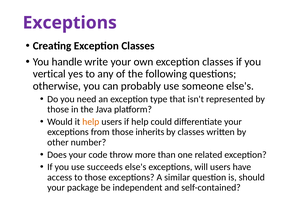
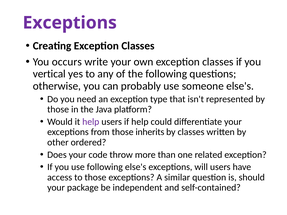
handle: handle -> occurs
help at (91, 122) colour: orange -> purple
number: number -> ordered
use succeeds: succeeds -> following
